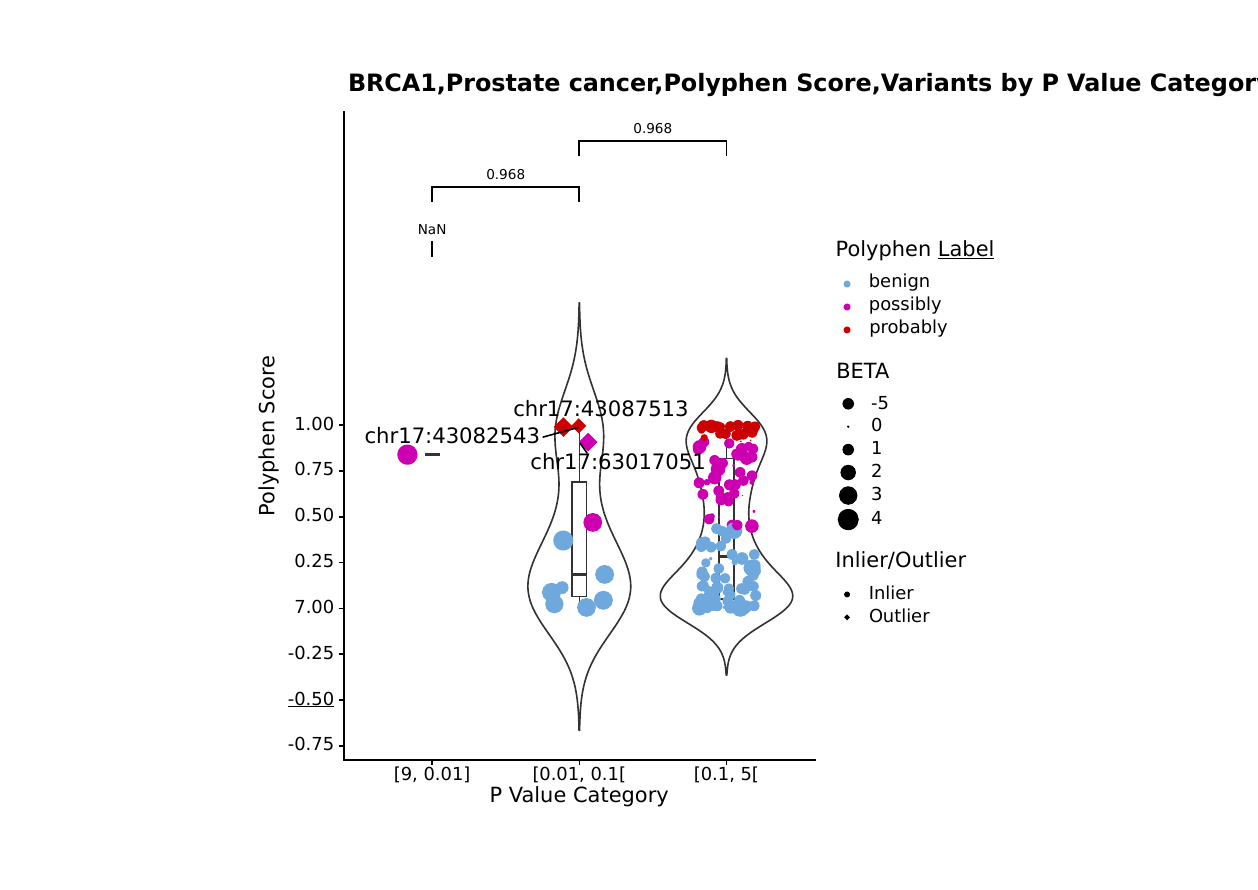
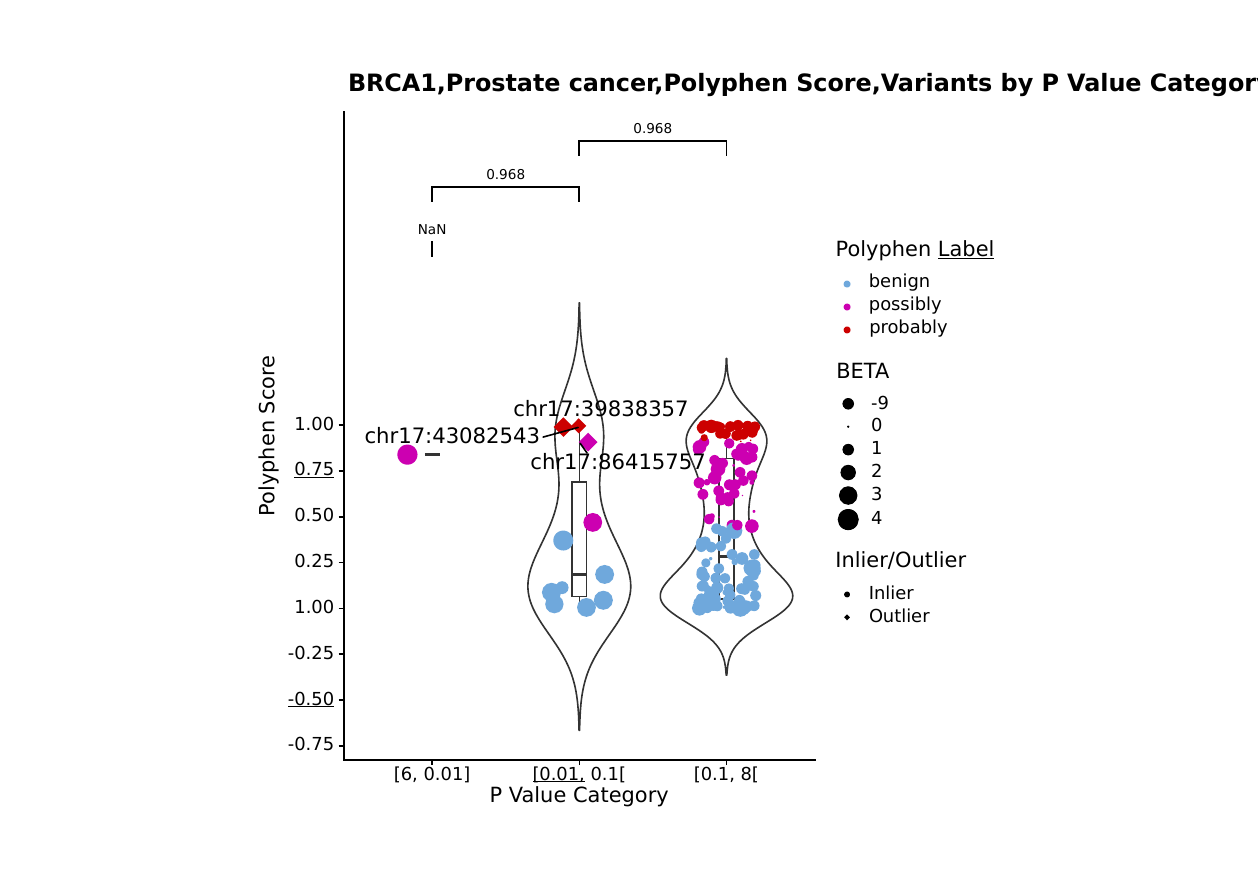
-5: -5 -> -9
chr17:43087513: chr17:43087513 -> chr17:39838357
chr17:63017051: chr17:63017051 -> chr17:86415757
0.75 underline: none -> present
7.00 at (314, 607): 7.00 -> 1.00
9: 9 -> 6
0.01 at (559, 774) underline: none -> present
5[: 5[ -> 8[
